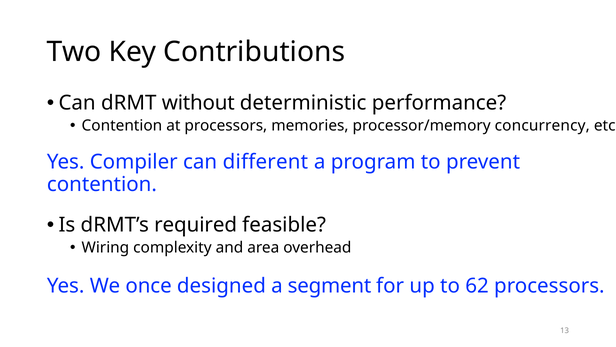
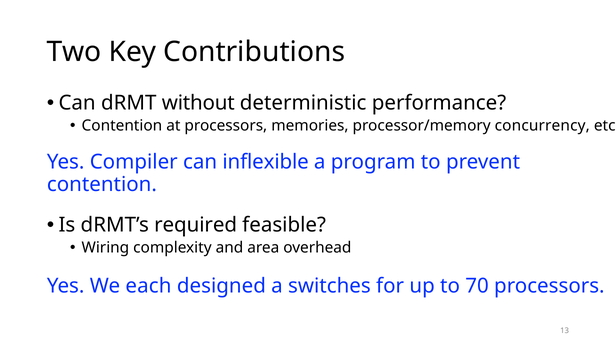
different: different -> inflexible
once: once -> each
segment: segment -> switches
62: 62 -> 70
